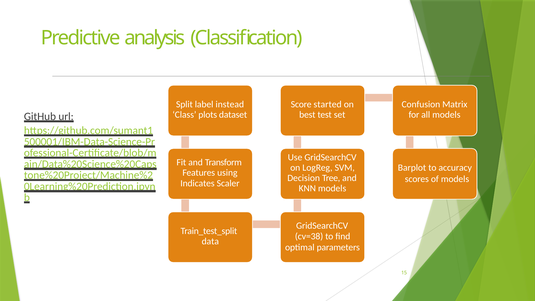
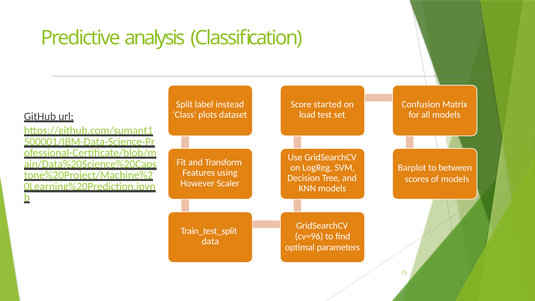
best: best -> load
accuracy: accuracy -> between
Indicates: Indicates -> However
cv=38: cv=38 -> cv=96
